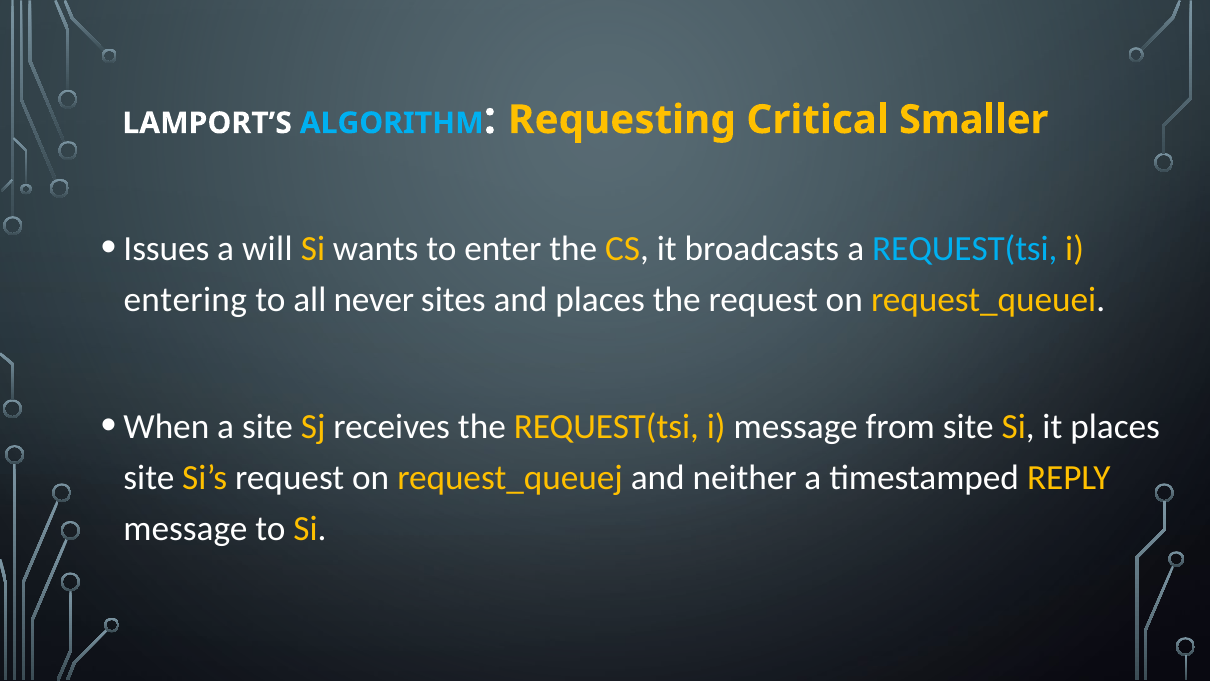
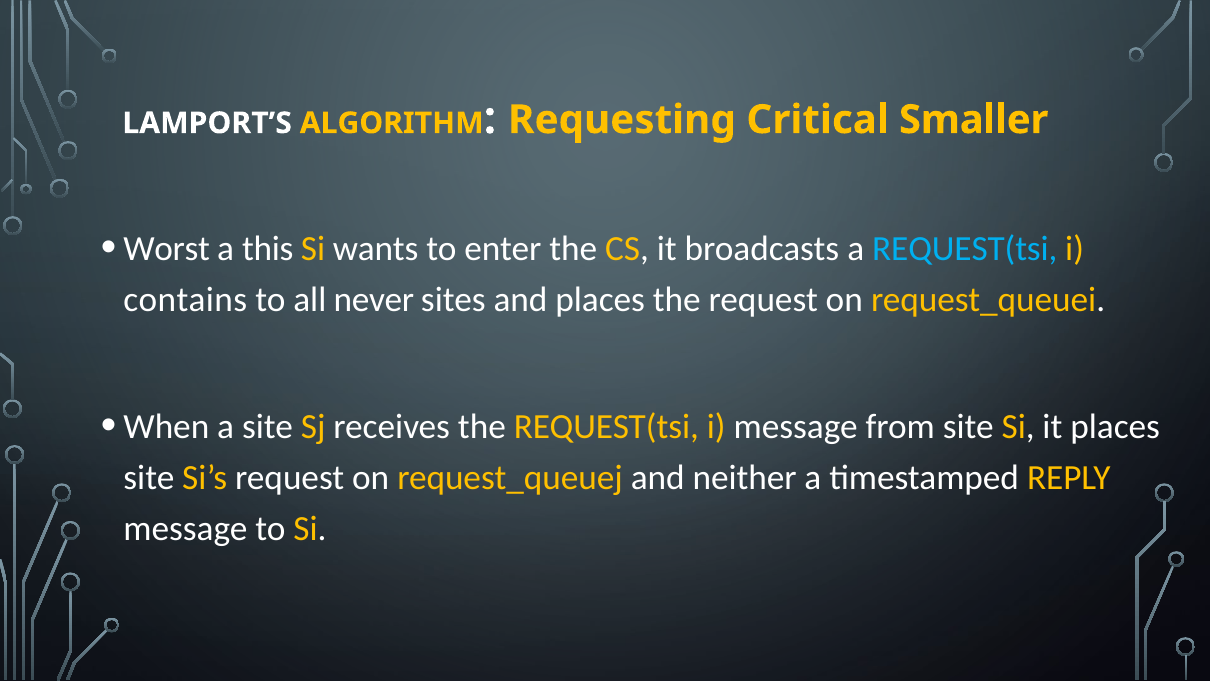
ALGORITHM colour: light blue -> yellow
Issues: Issues -> Worst
will: will -> this
entering: entering -> contains
